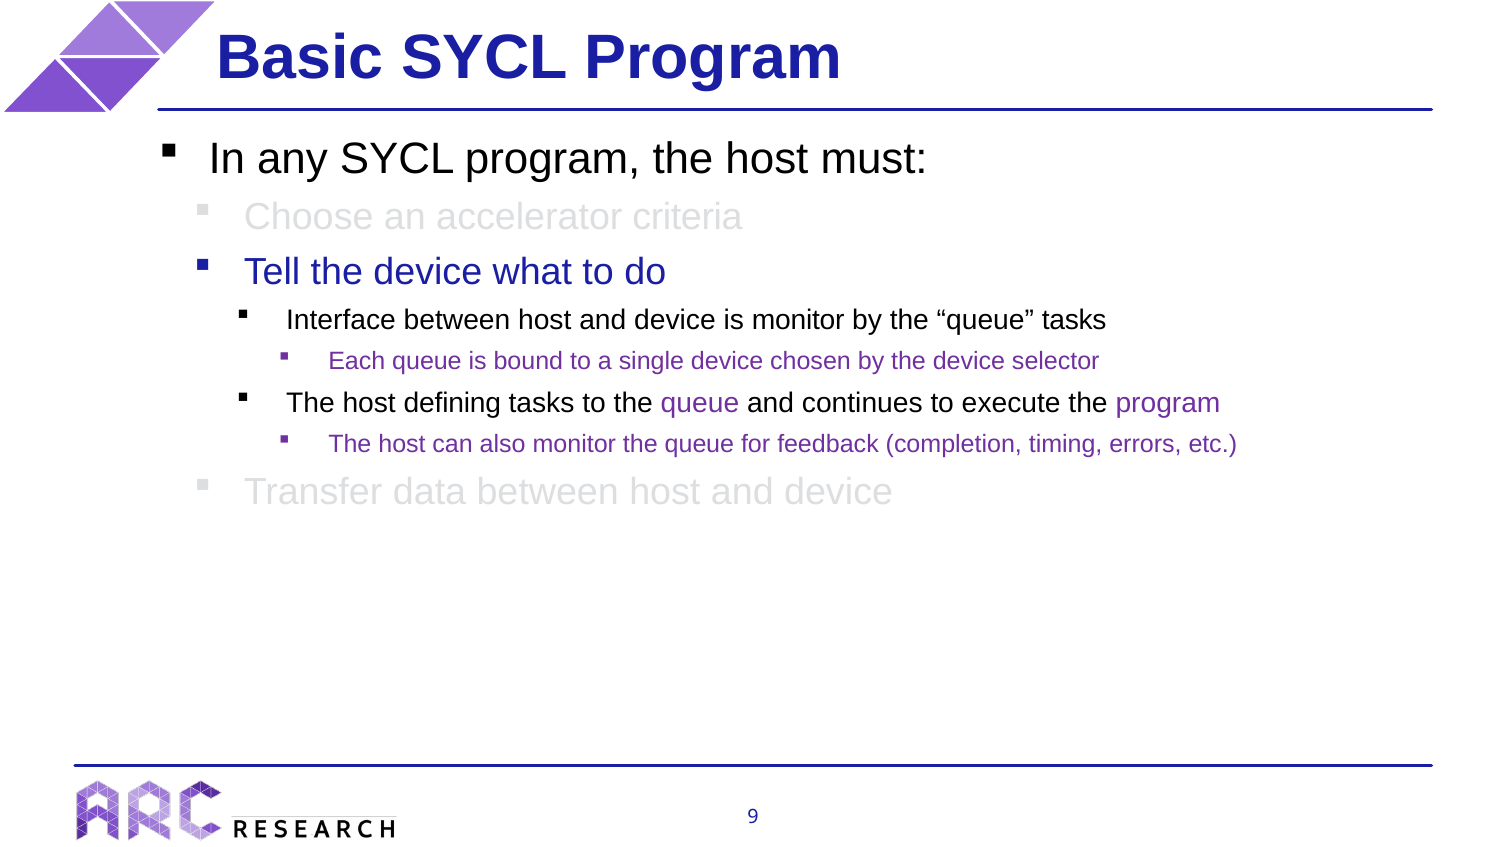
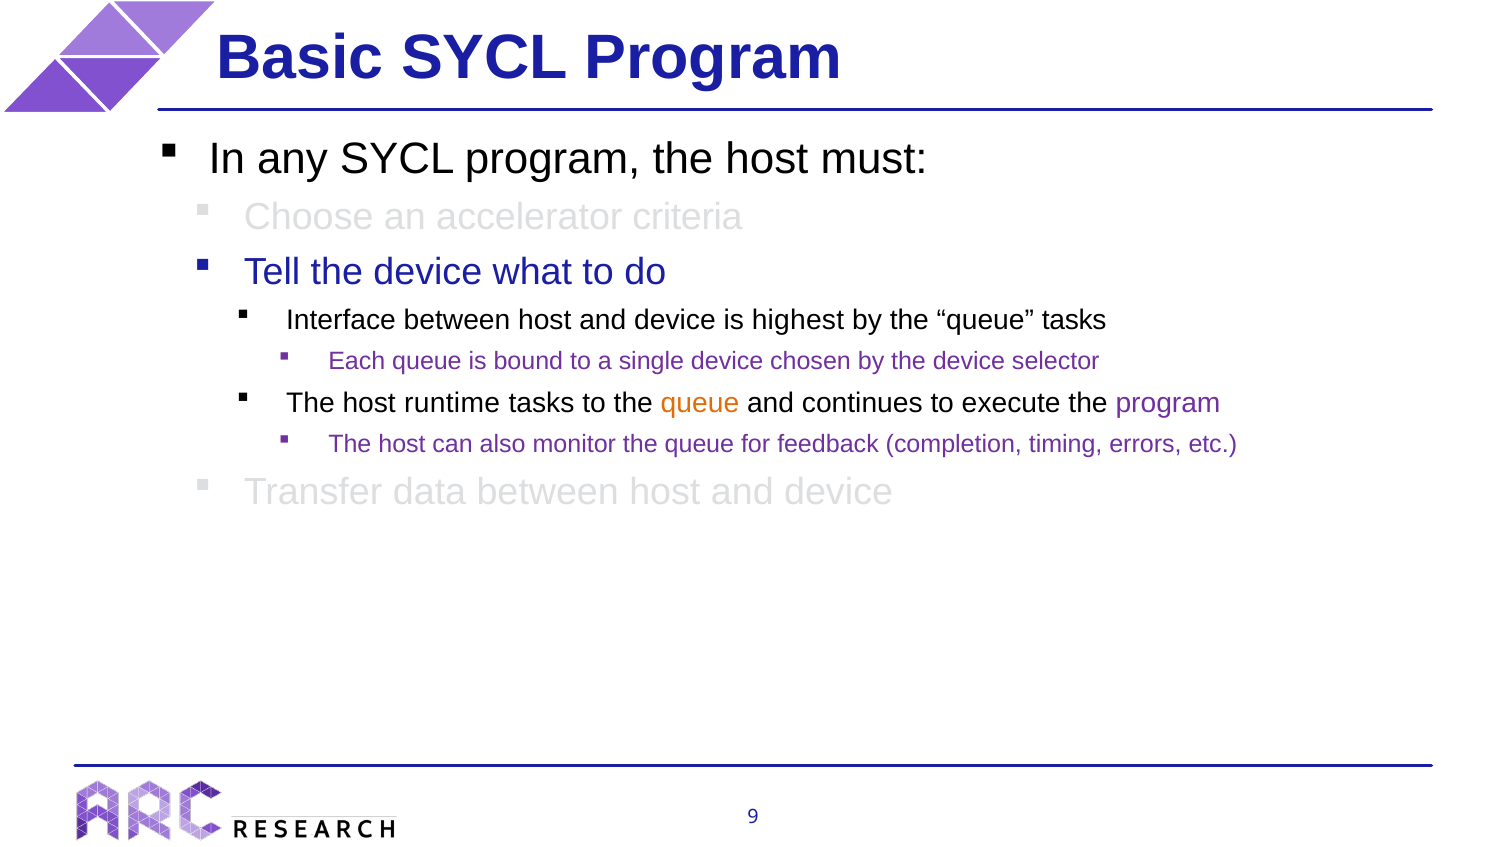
is monitor: monitor -> highest
defining: defining -> runtime
queue at (700, 403) colour: purple -> orange
